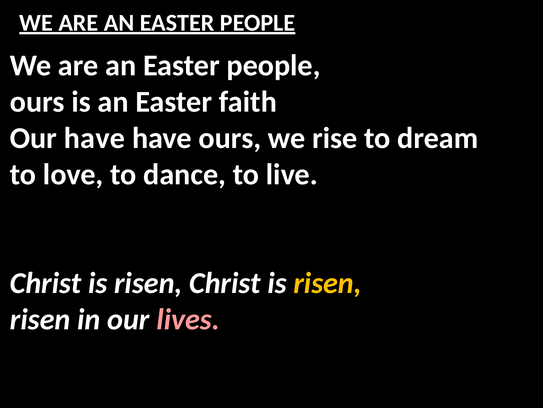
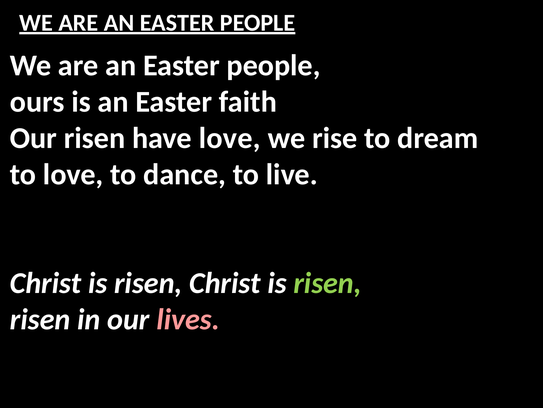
Our have: have -> risen
have ours: ours -> love
risen at (327, 283) colour: yellow -> light green
